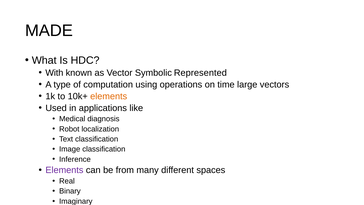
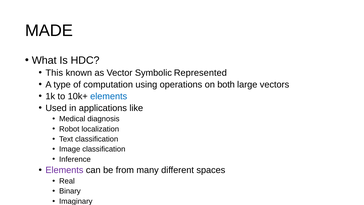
With: With -> This
time: time -> both
elements at (109, 96) colour: orange -> blue
